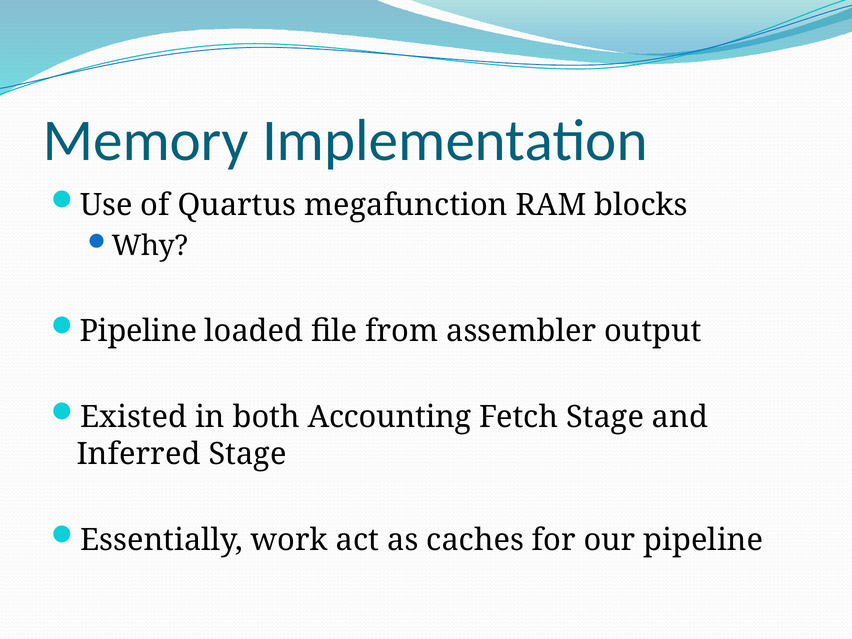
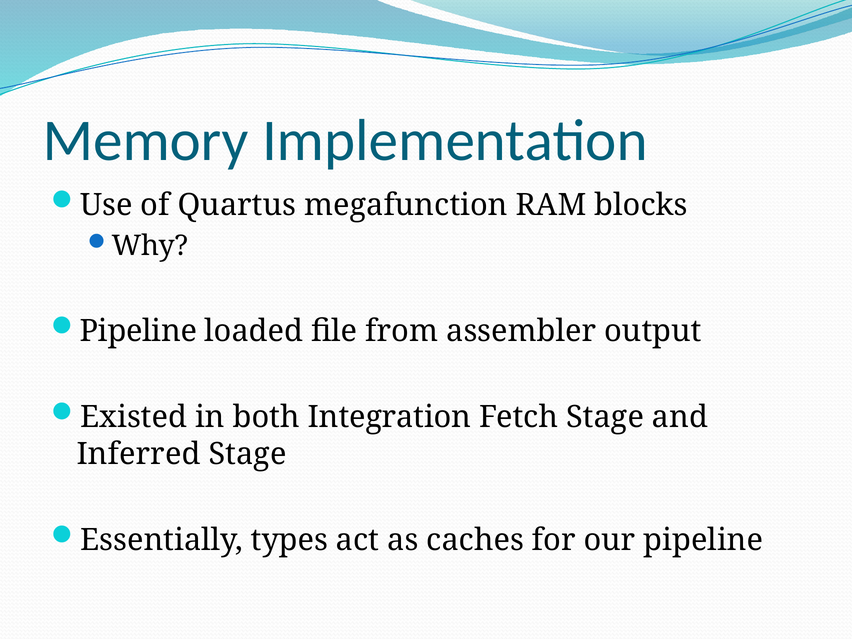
Accounting: Accounting -> Integration
work: work -> types
